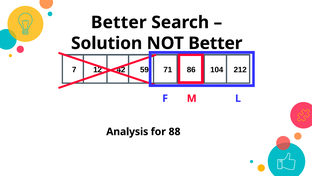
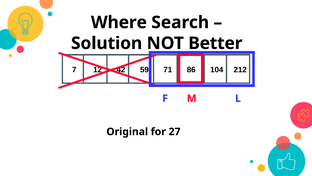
Better at (119, 22): Better -> Where
Analysis: Analysis -> Original
88: 88 -> 27
